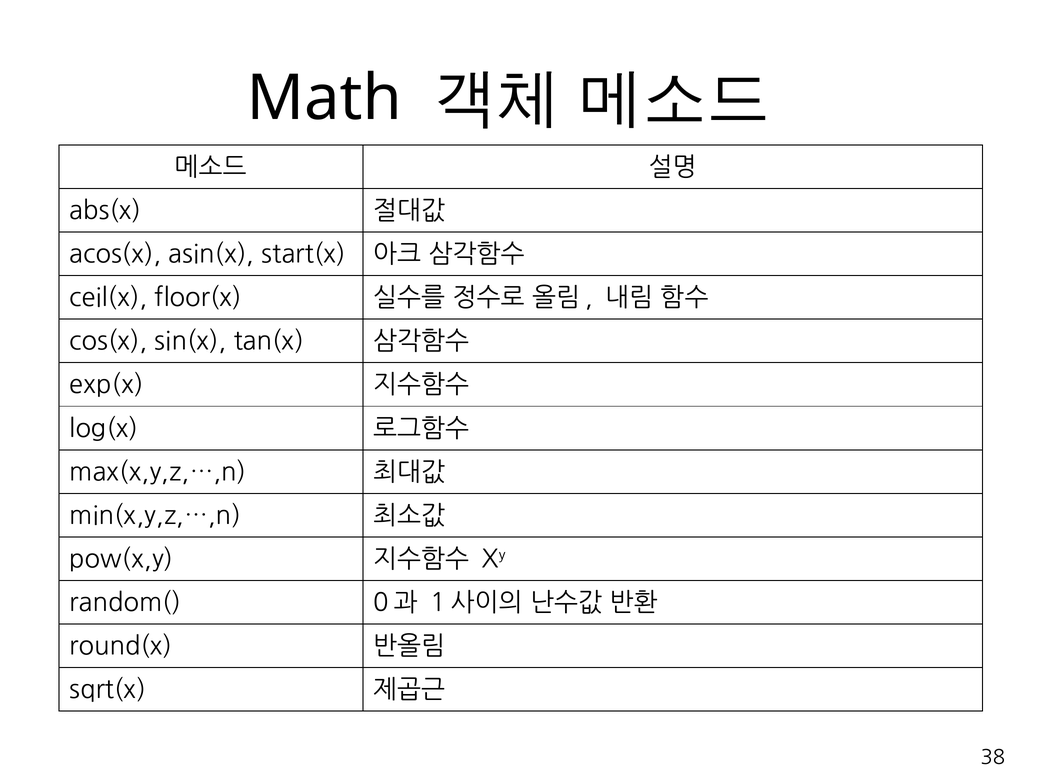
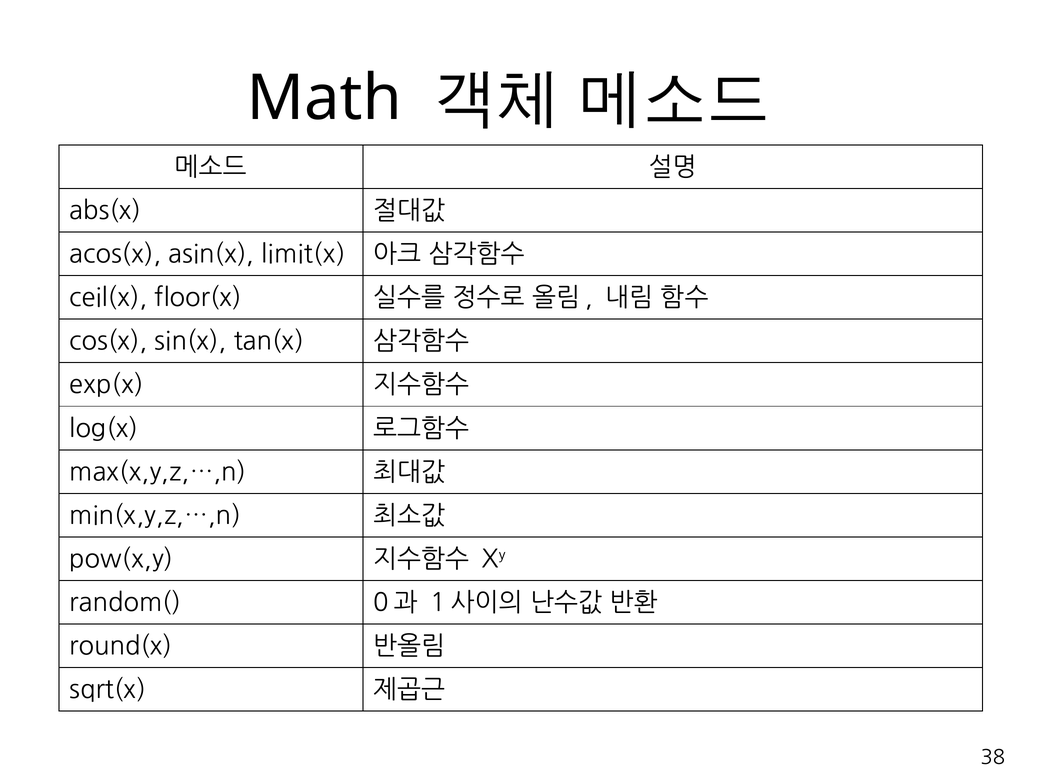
start(x: start(x -> limit(x
